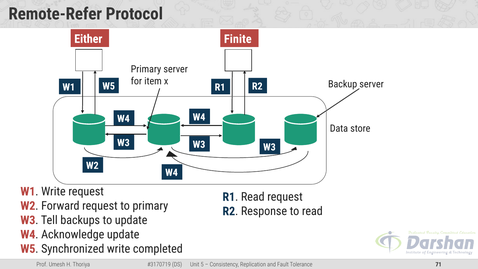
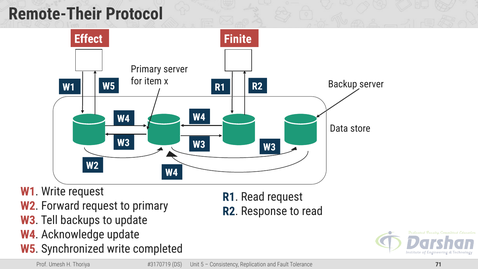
Remote-Refer: Remote-Refer -> Remote-Their
Either: Either -> Effect
